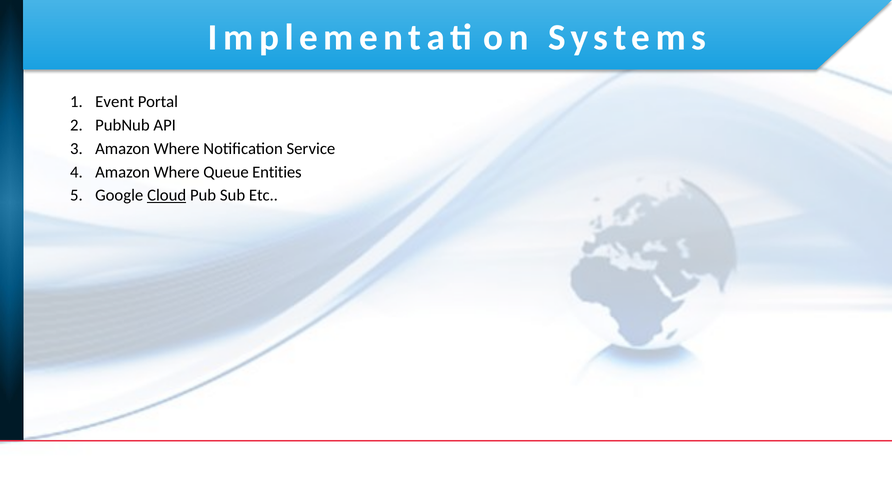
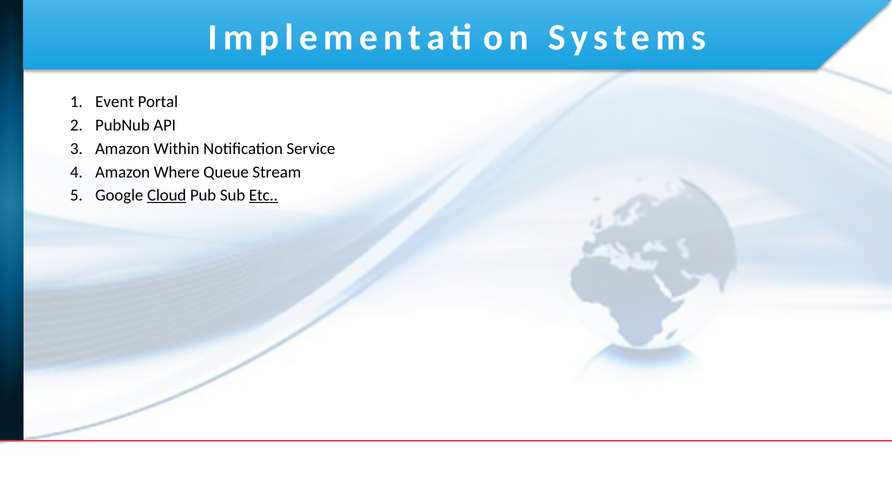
Where at (177, 148): Where -> Within
Entities: Entities -> Stream
Etc underline: none -> present
